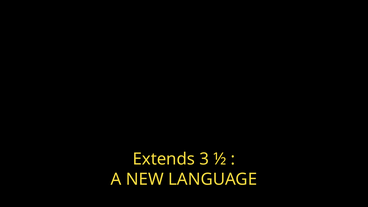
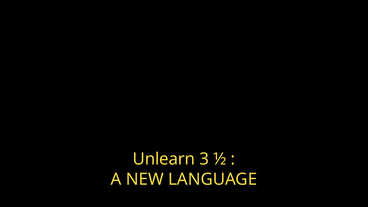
Extends: Extends -> Unlearn
